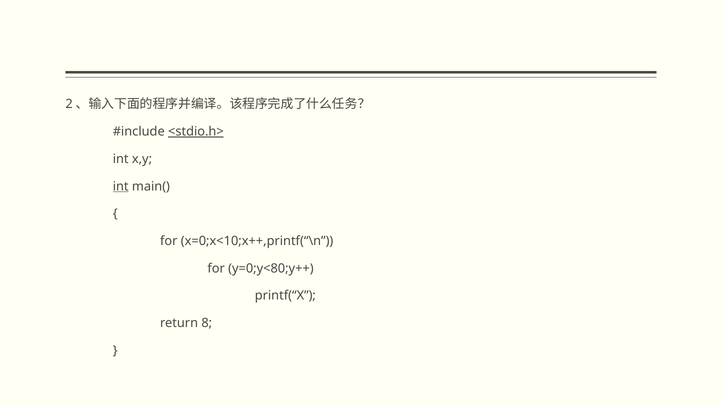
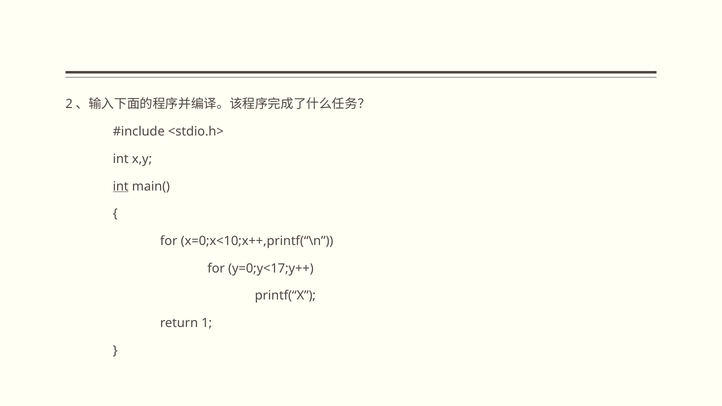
<stdio.h> underline: present -> none
y=0;y<80;y++: y=0;y<80;y++ -> y=0;y<17;y++
8: 8 -> 1
